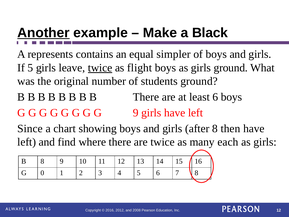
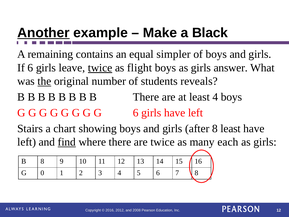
represents: represents -> remaining
If 5: 5 -> 6
girls ground: ground -> answer
the underline: none -> present
students ground: ground -> reveals
least 6: 6 -> 4
G 9: 9 -> 6
Since: Since -> Stairs
8 then: then -> least
find underline: none -> present
